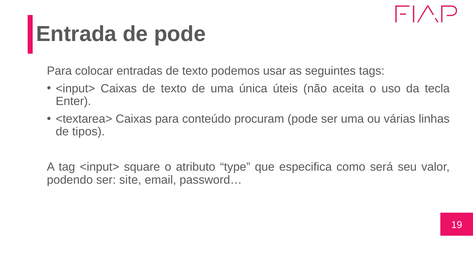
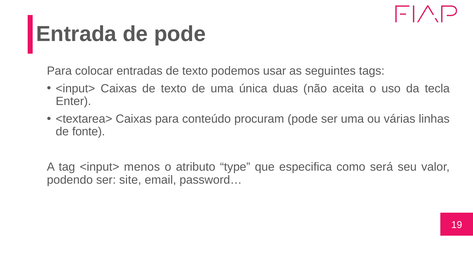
úteis: úteis -> duas
tipos: tipos -> fonte
square: square -> menos
